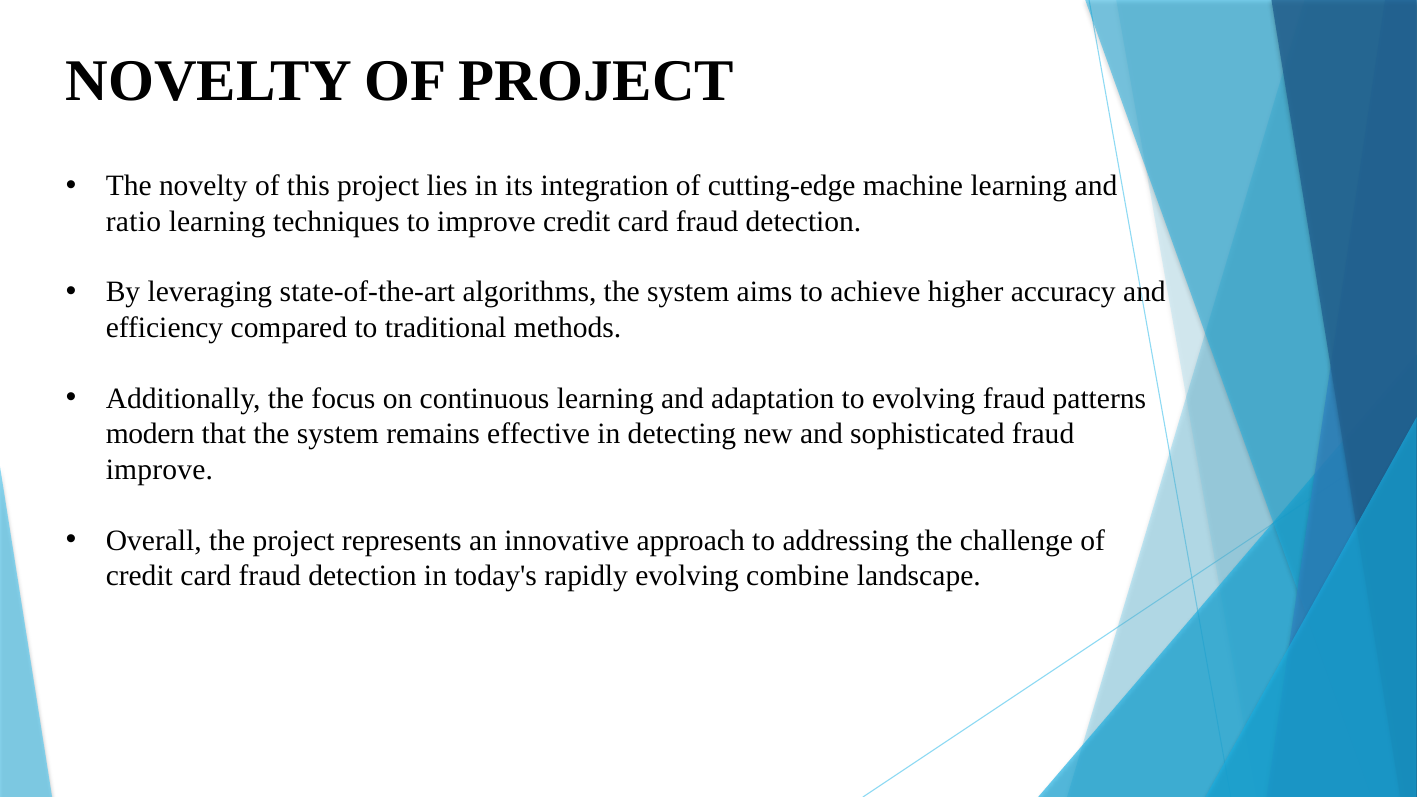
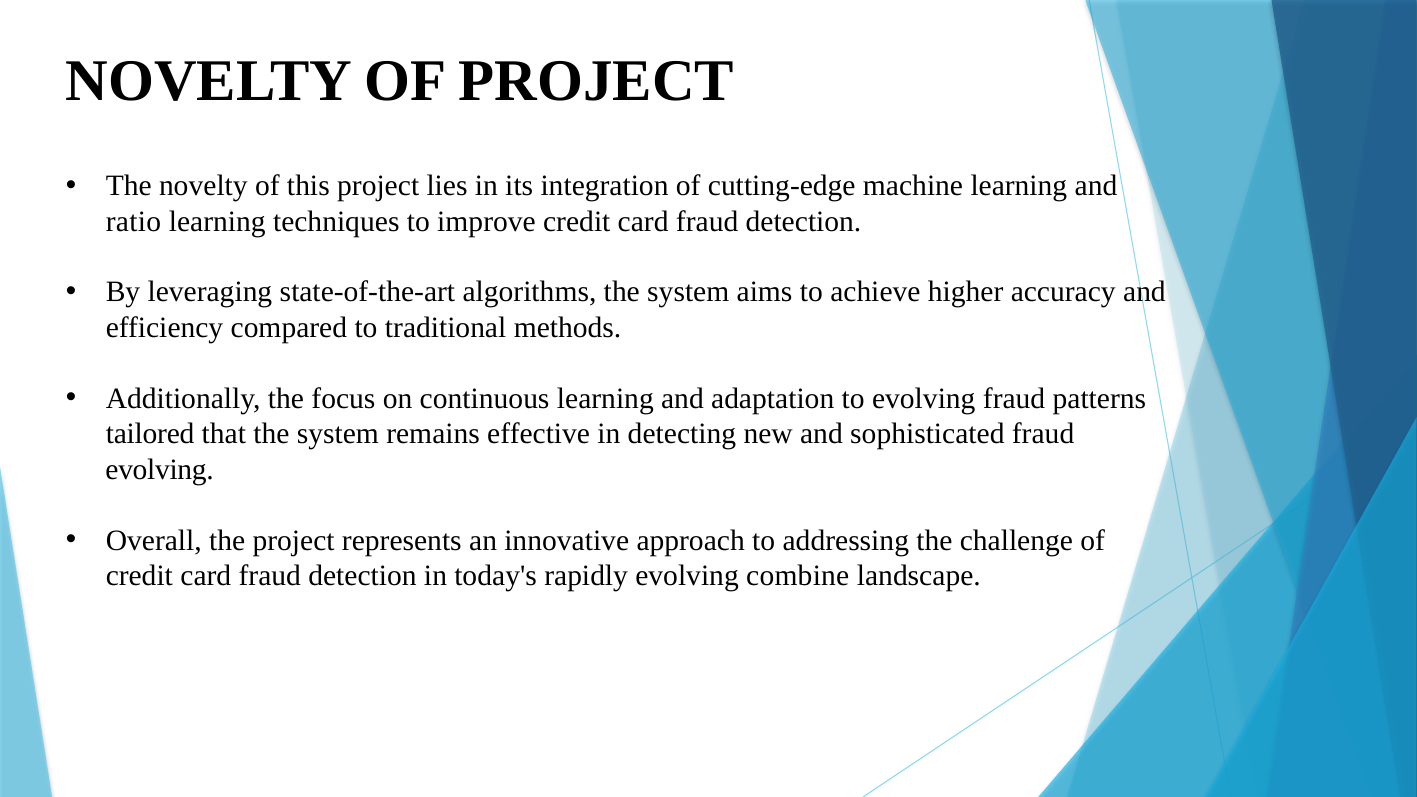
modern: modern -> tailored
improve at (159, 469): improve -> evolving
